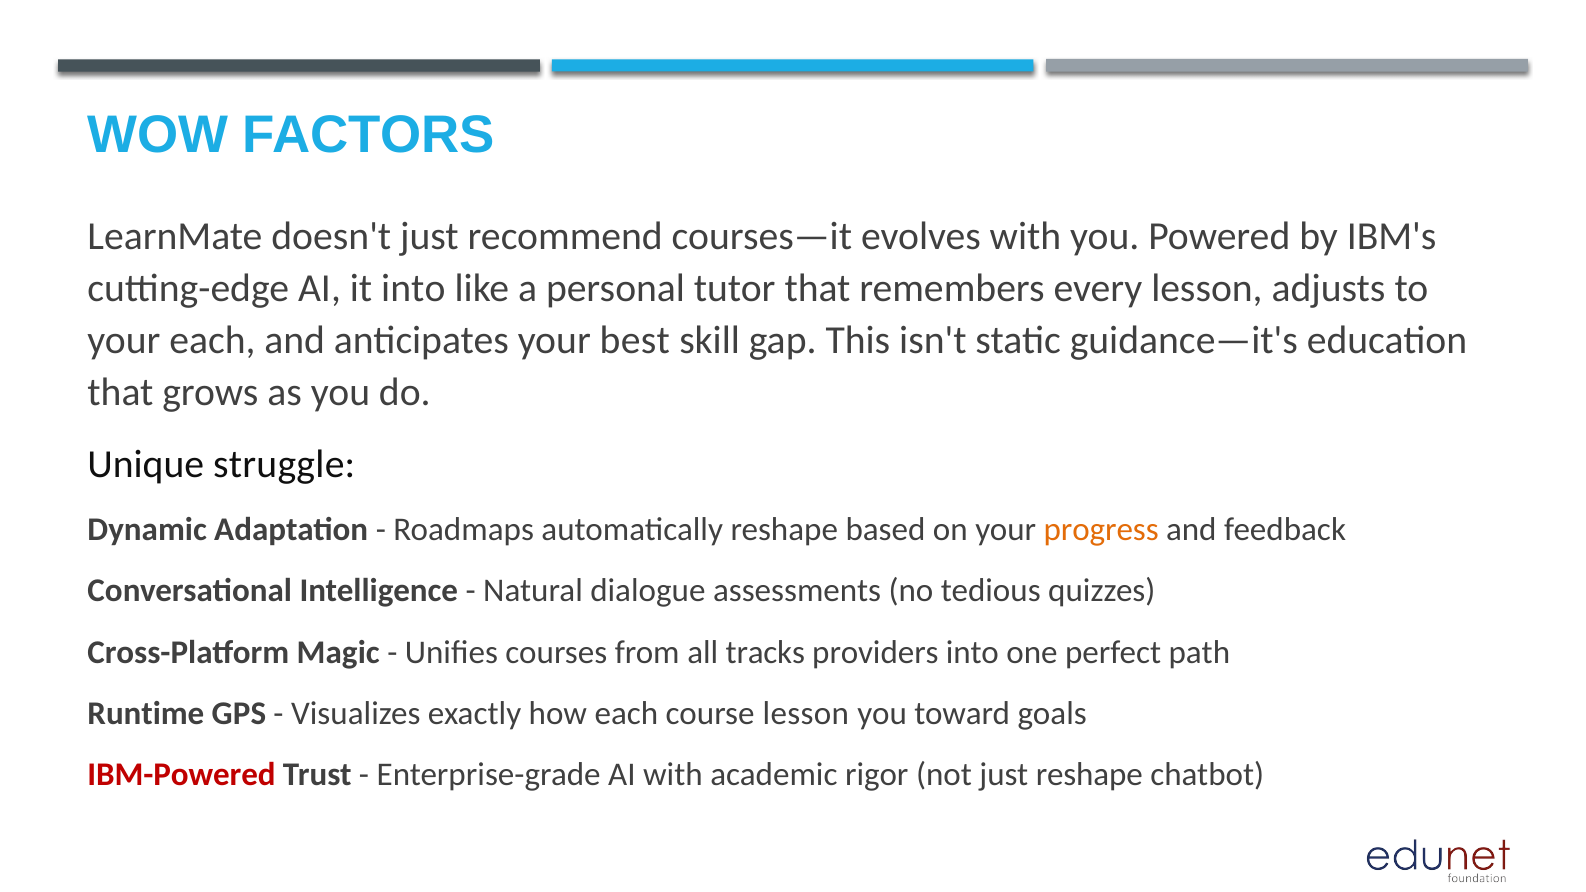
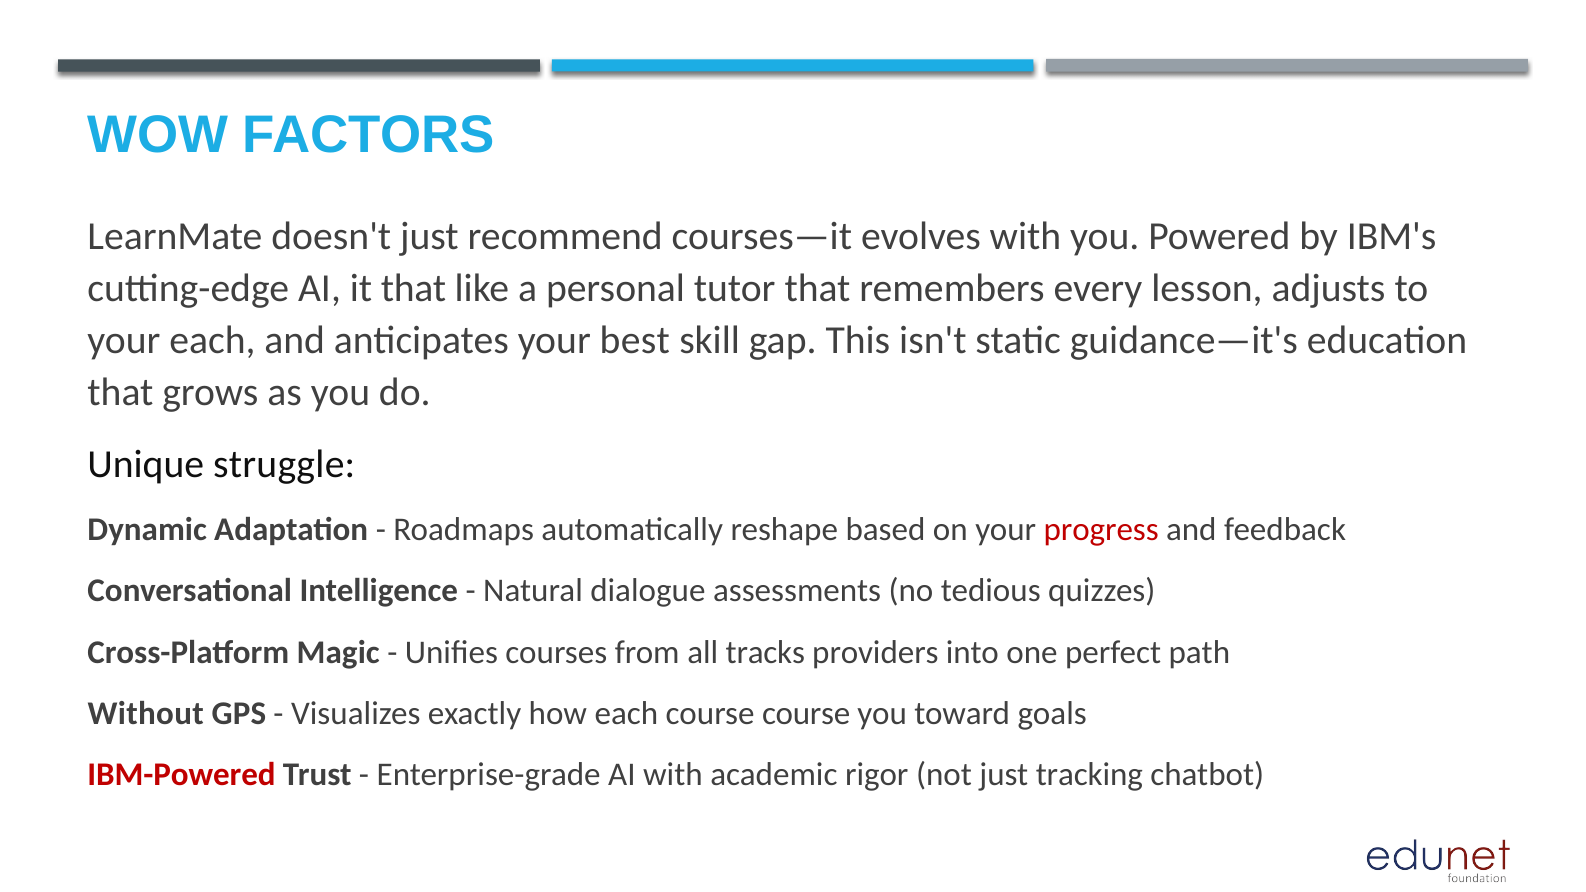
it into: into -> that
progress colour: orange -> red
Runtime: Runtime -> Without
course lesson: lesson -> course
just reshape: reshape -> tracking
